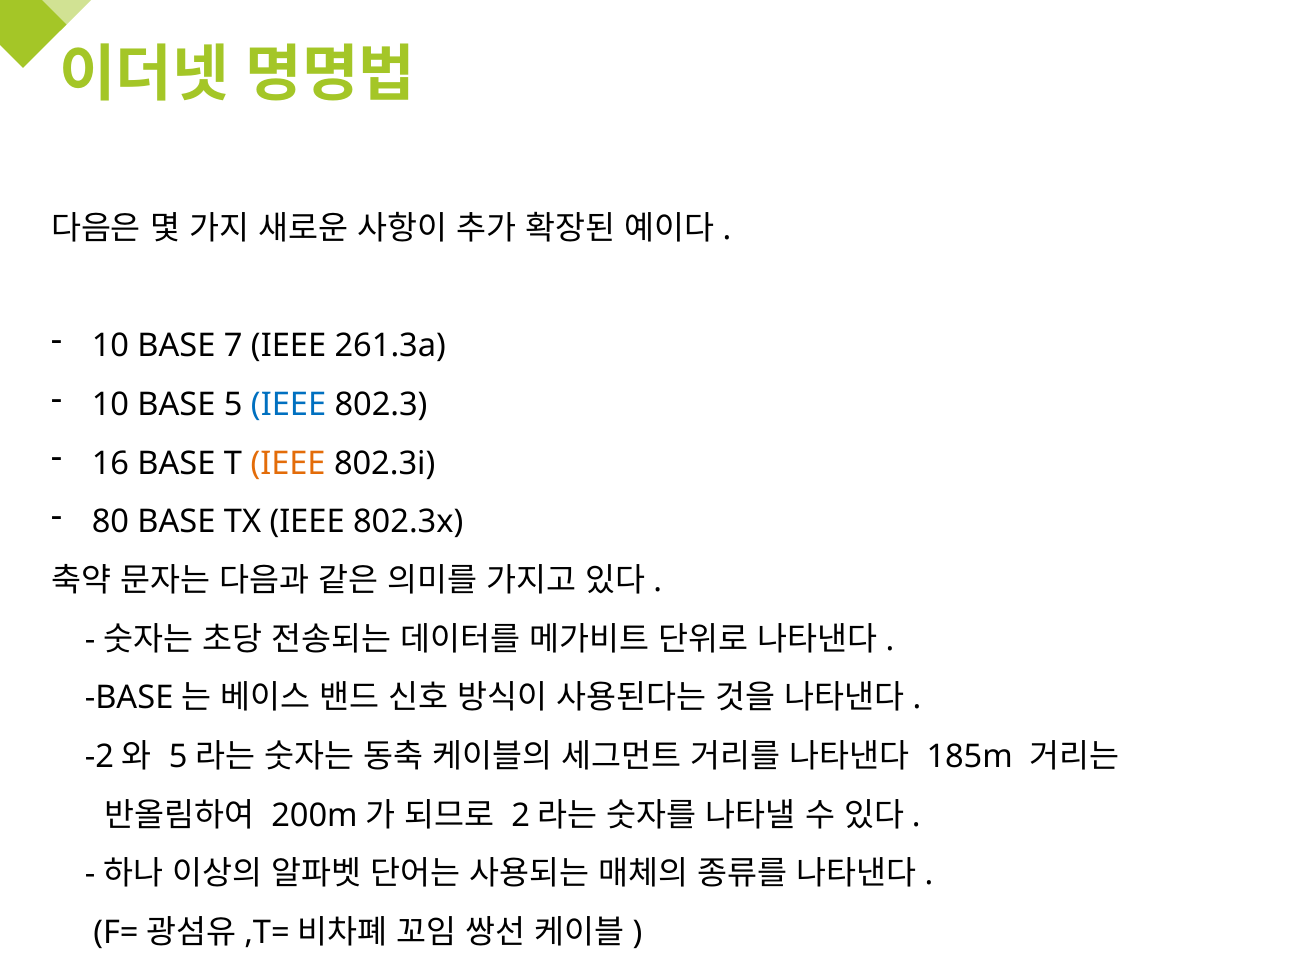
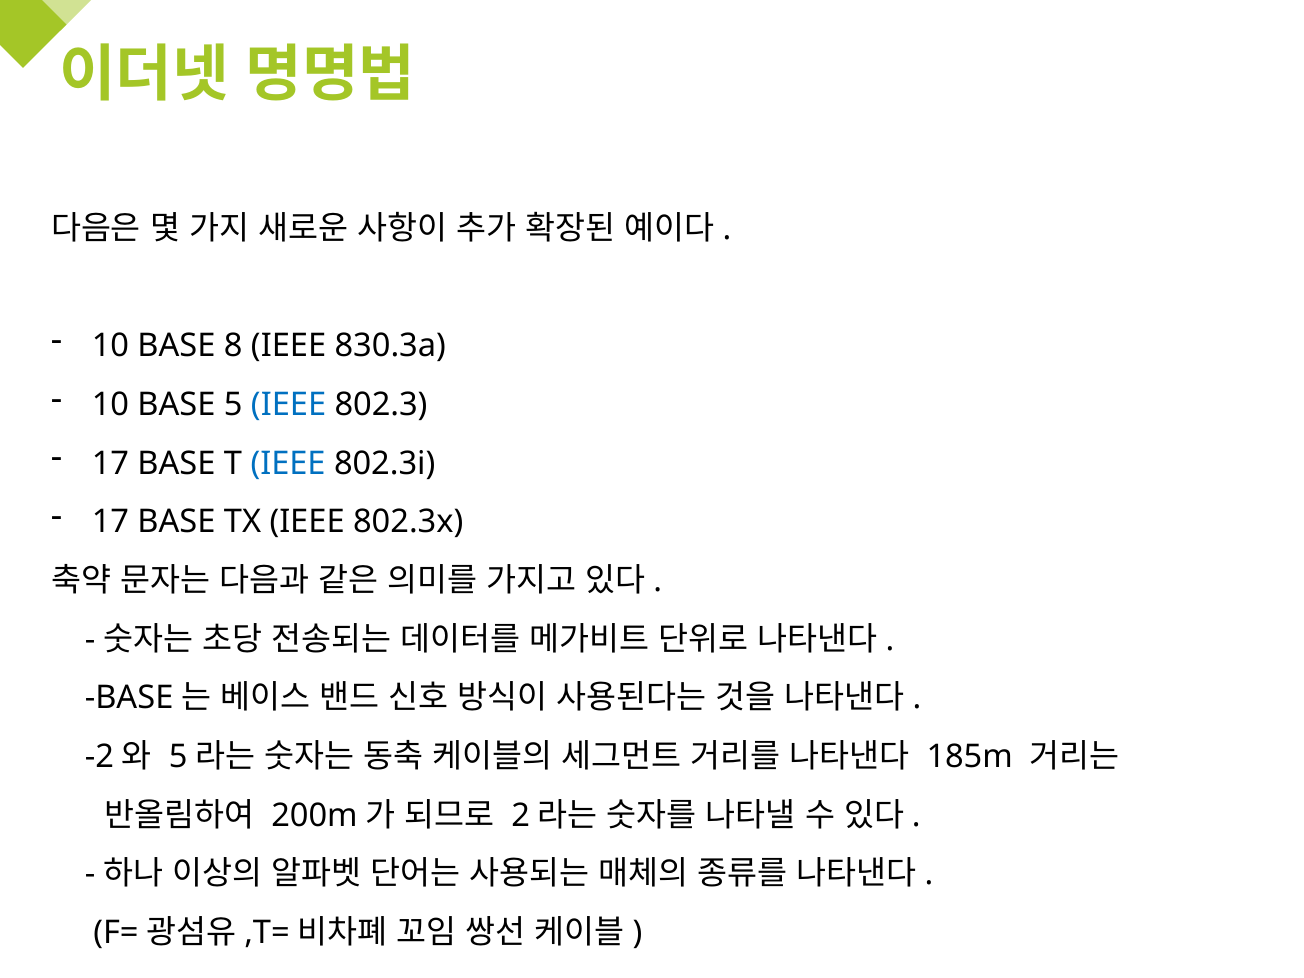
7: 7 -> 8
261.3a: 261.3a -> 830.3a
16 at (110, 463): 16 -> 17
IEEE at (288, 463) colour: orange -> blue
80 at (110, 522): 80 -> 17
